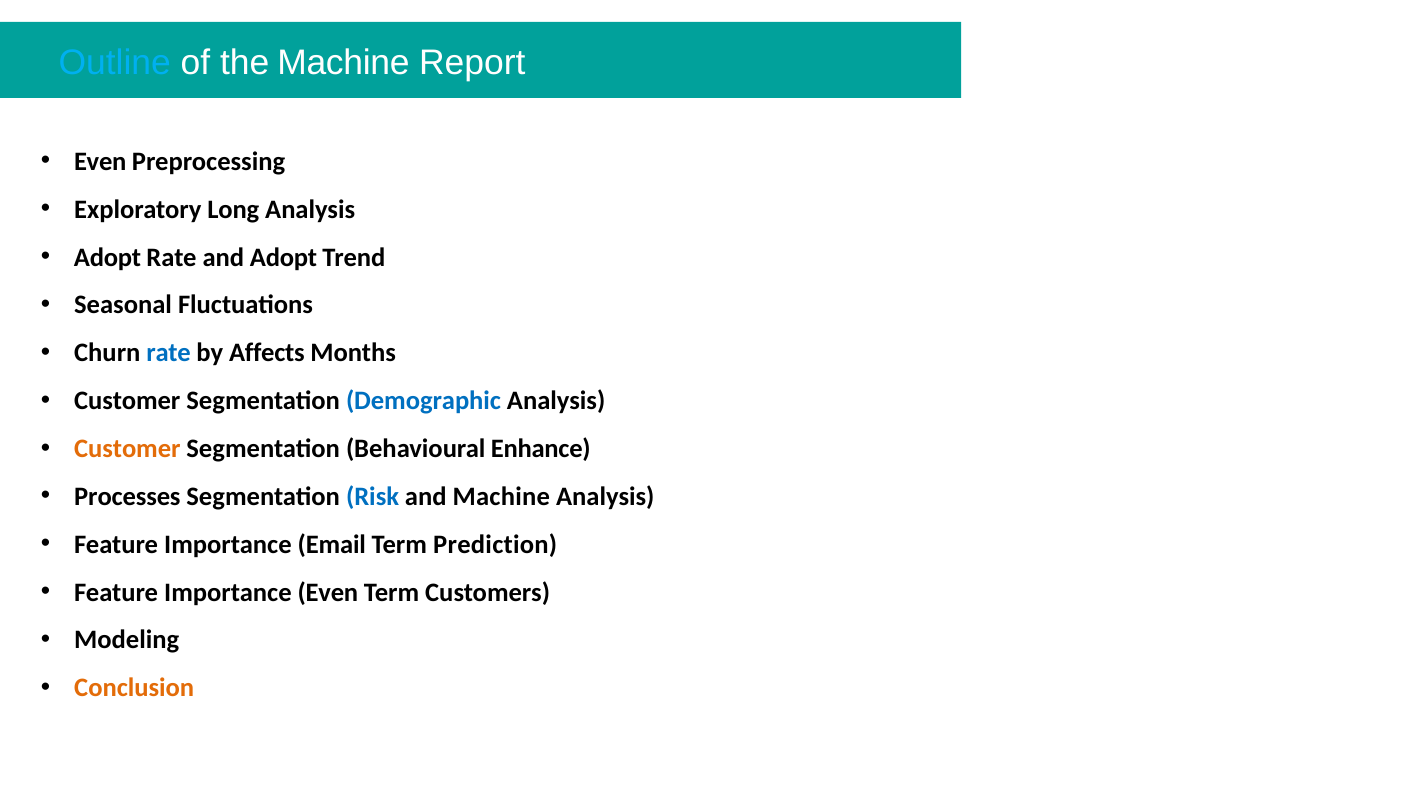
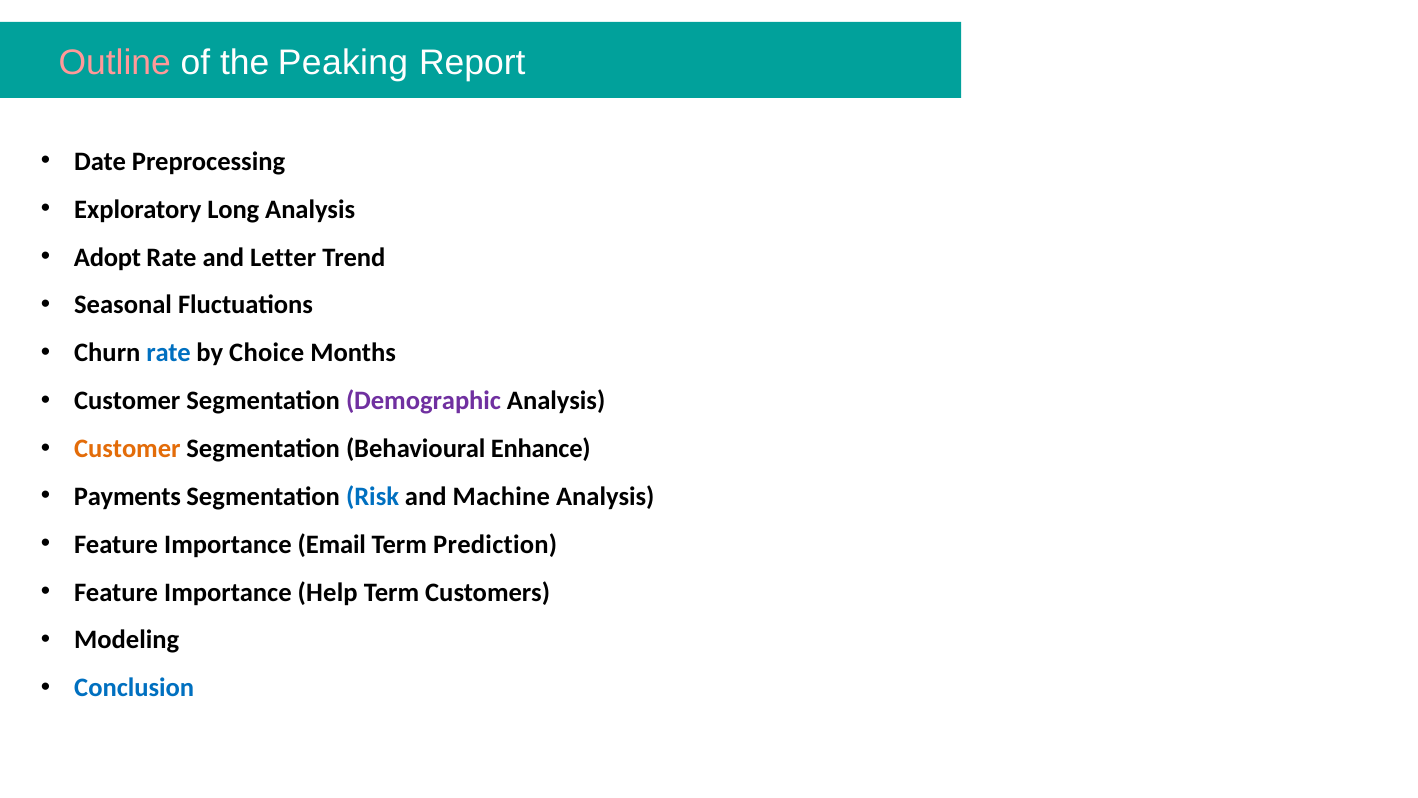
Outline colour: light blue -> pink
the Machine: Machine -> Peaking
Even at (100, 161): Even -> Date
and Adopt: Adopt -> Letter
Affects: Affects -> Choice
Demographic colour: blue -> purple
Processes: Processes -> Payments
Importance Even: Even -> Help
Conclusion colour: orange -> blue
